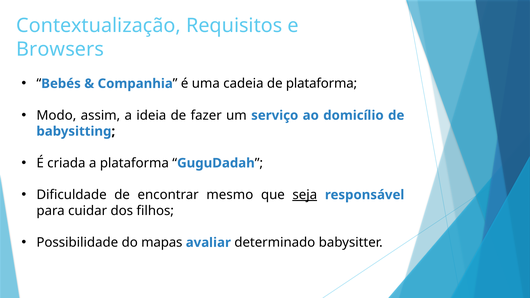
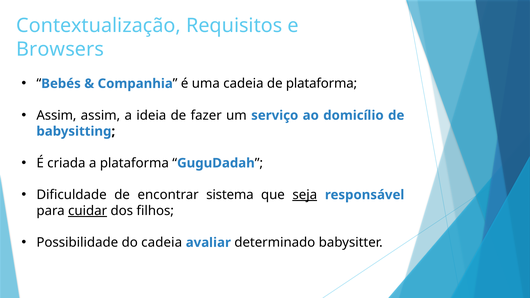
Modo at (56, 115): Modo -> Assim
mesmo: mesmo -> sistema
cuidar underline: none -> present
do mapas: mapas -> cadeia
